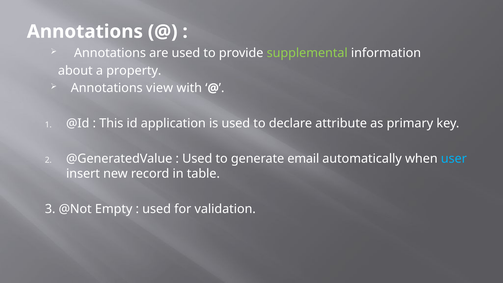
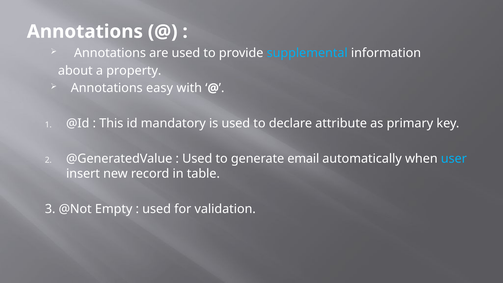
supplemental colour: light green -> light blue
view: view -> easy
application: application -> mandatory
